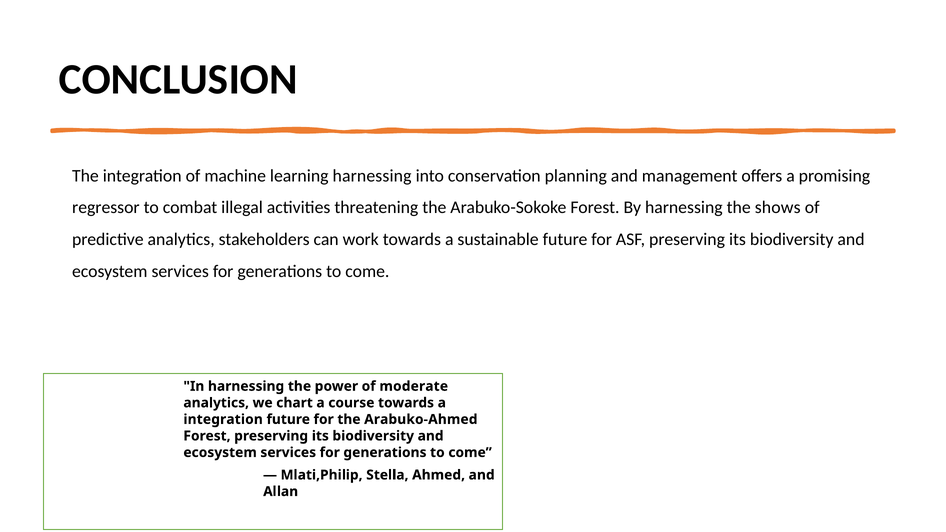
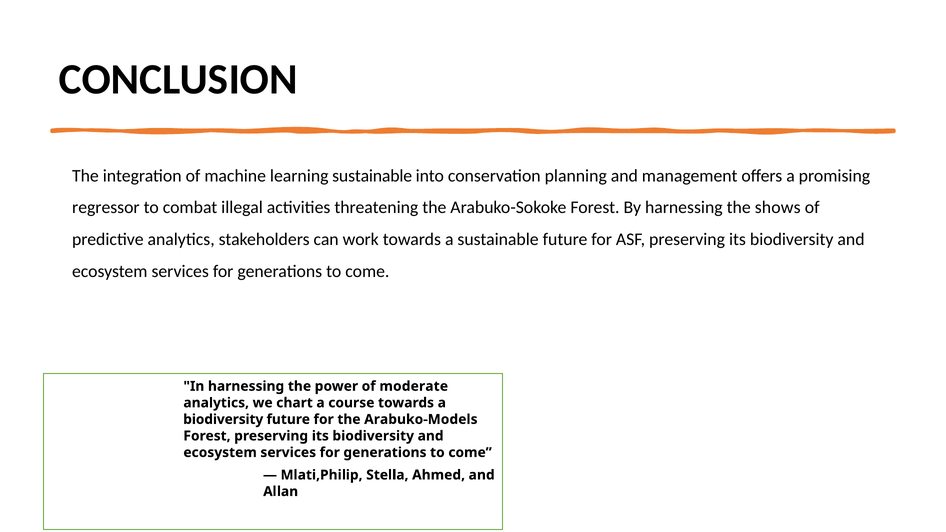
learning harnessing: harnessing -> sustainable
integration at (223, 419): integration -> biodiversity
Arabuko-Ahmed: Arabuko-Ahmed -> Arabuko-Models
